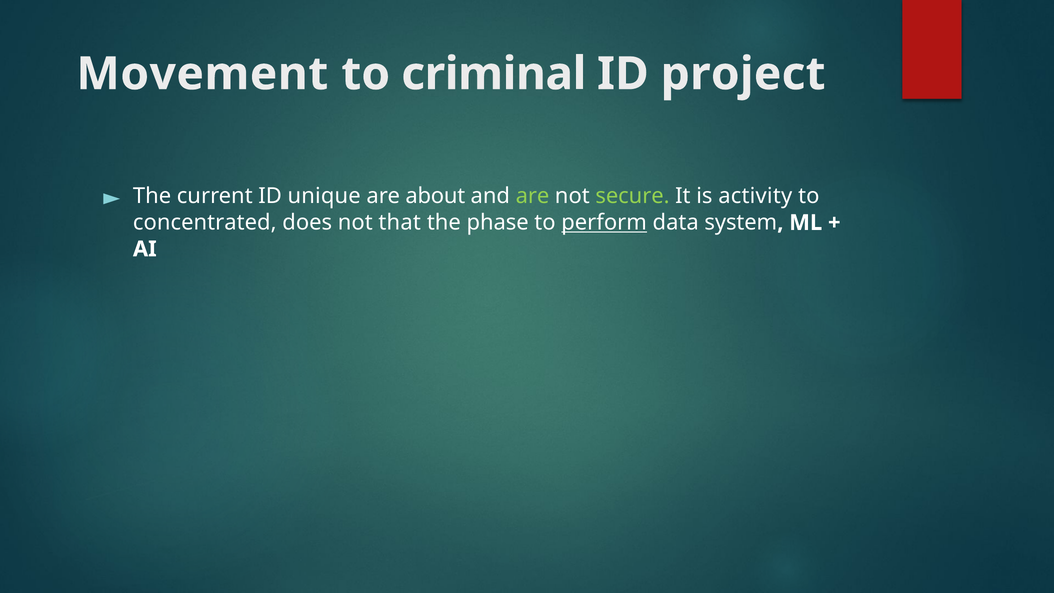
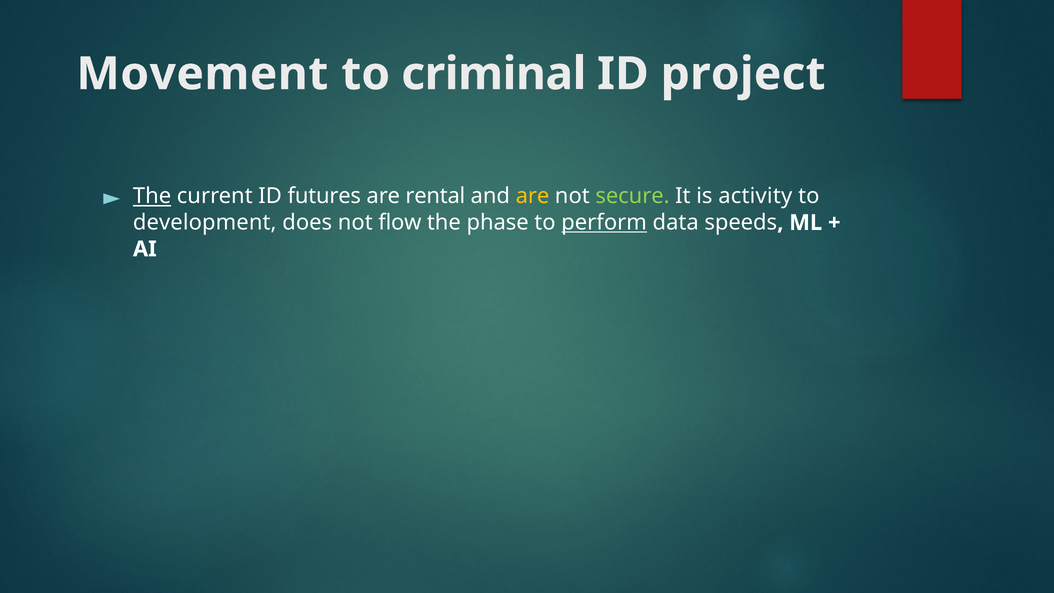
The at (152, 196) underline: none -> present
unique: unique -> futures
about: about -> rental
are at (532, 196) colour: light green -> yellow
concentrated: concentrated -> development
that: that -> flow
system: system -> speeds
